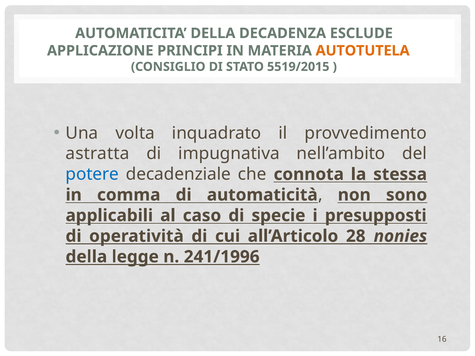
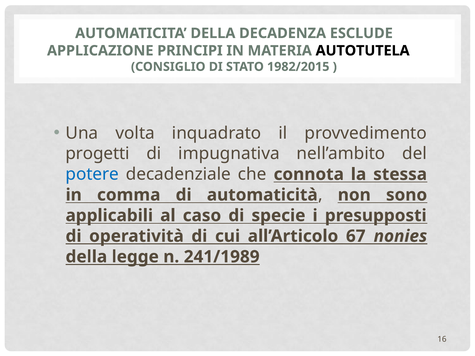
AUTOTUTELA colour: orange -> black
5519/2015: 5519/2015 -> 1982/2015
astratta: astratta -> progetti
28: 28 -> 67
241/1996: 241/1996 -> 241/1989
